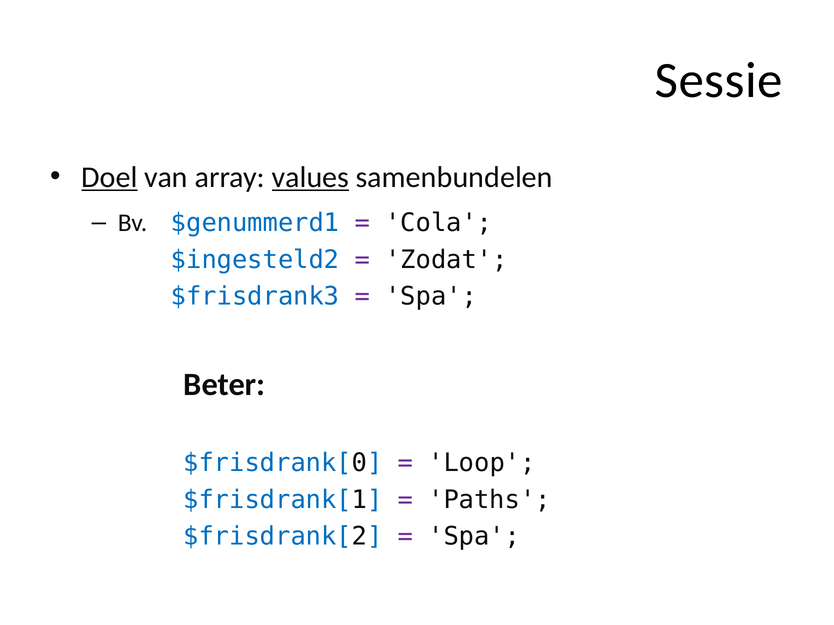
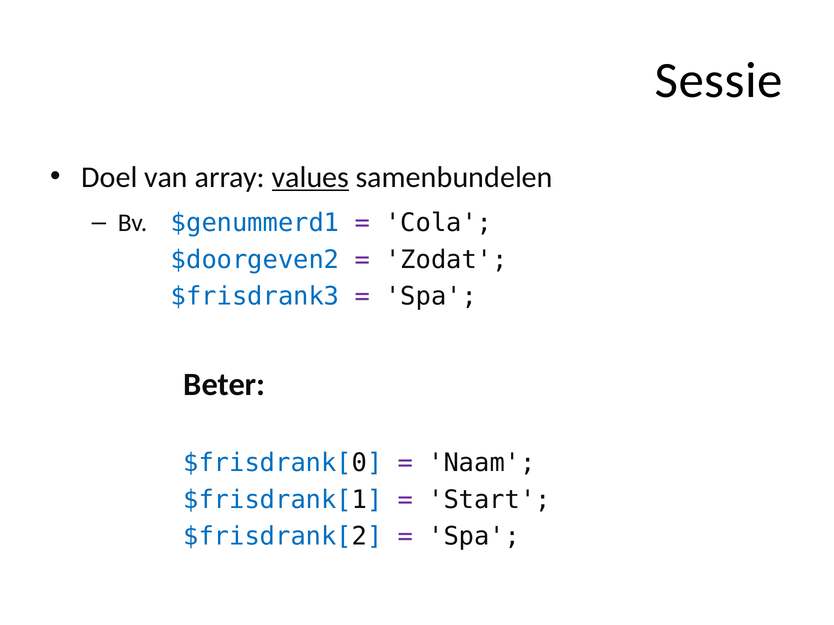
Doel underline: present -> none
$ingesteld2: $ingesteld2 -> $doorgeven2
Loop: Loop -> Naam
Paths: Paths -> Start
